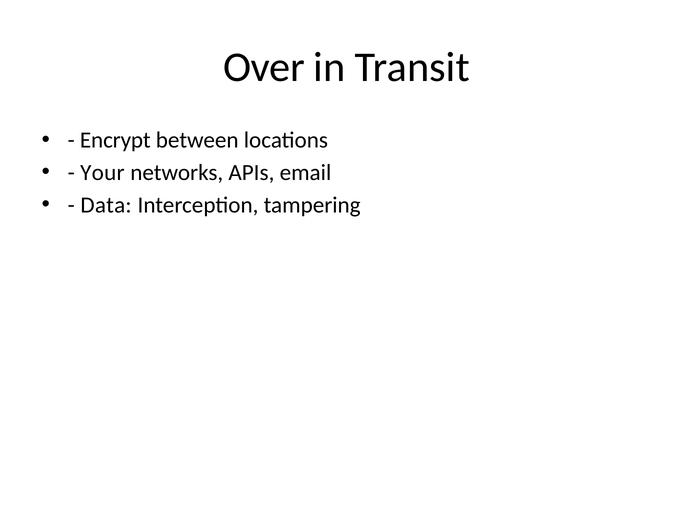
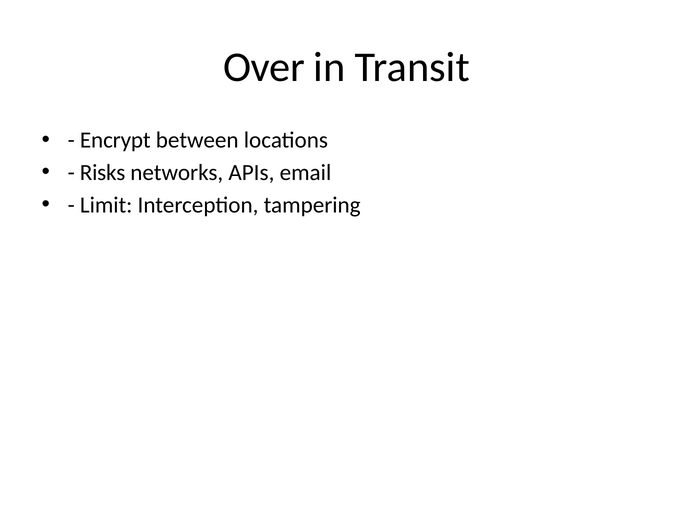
Your: Your -> Risks
Data: Data -> Limit
